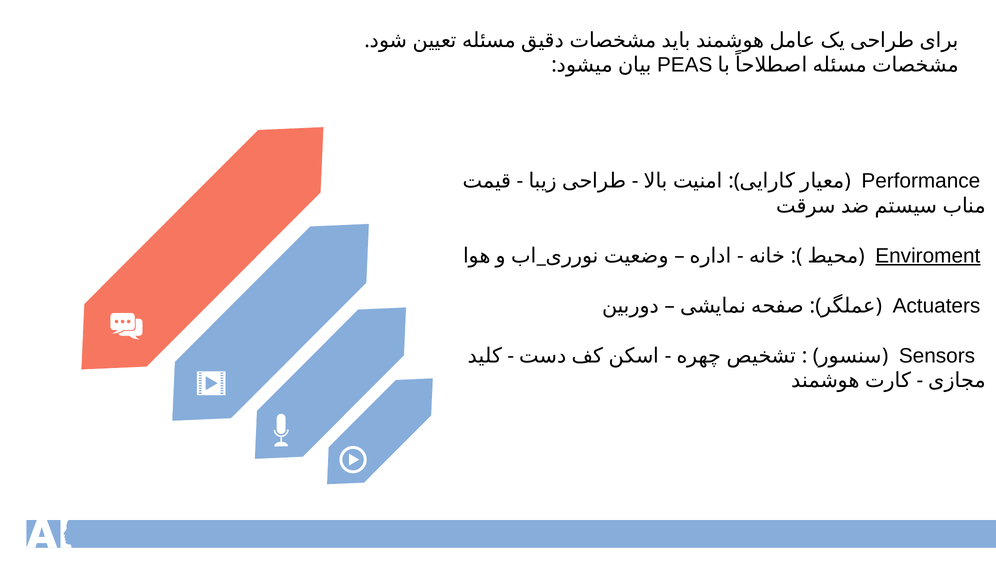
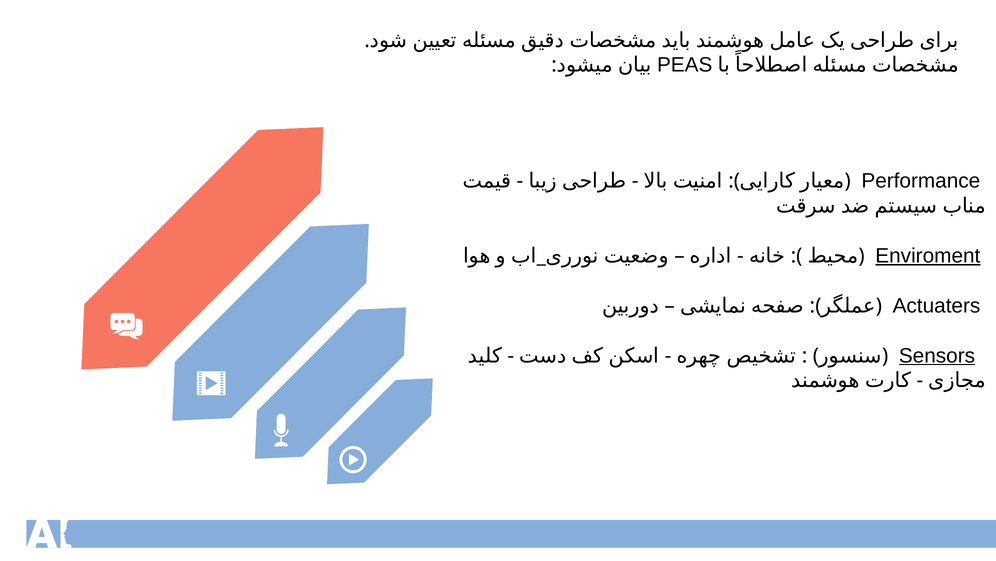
Sensors underline: none -> present
